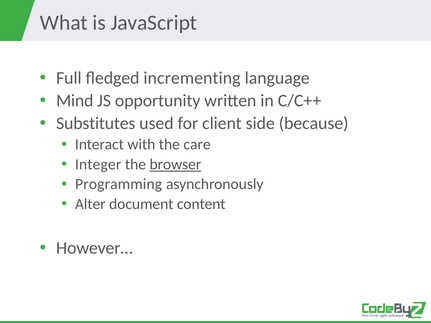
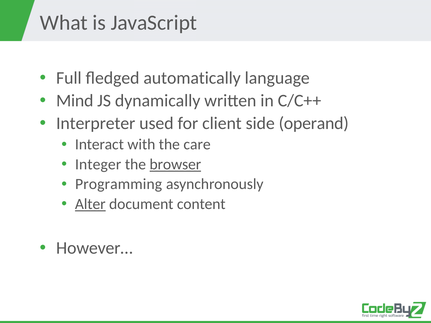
incrementing: incrementing -> automatically
opportunity: opportunity -> dynamically
Substitutes: Substitutes -> Interpreter
because: because -> operand
Alter underline: none -> present
